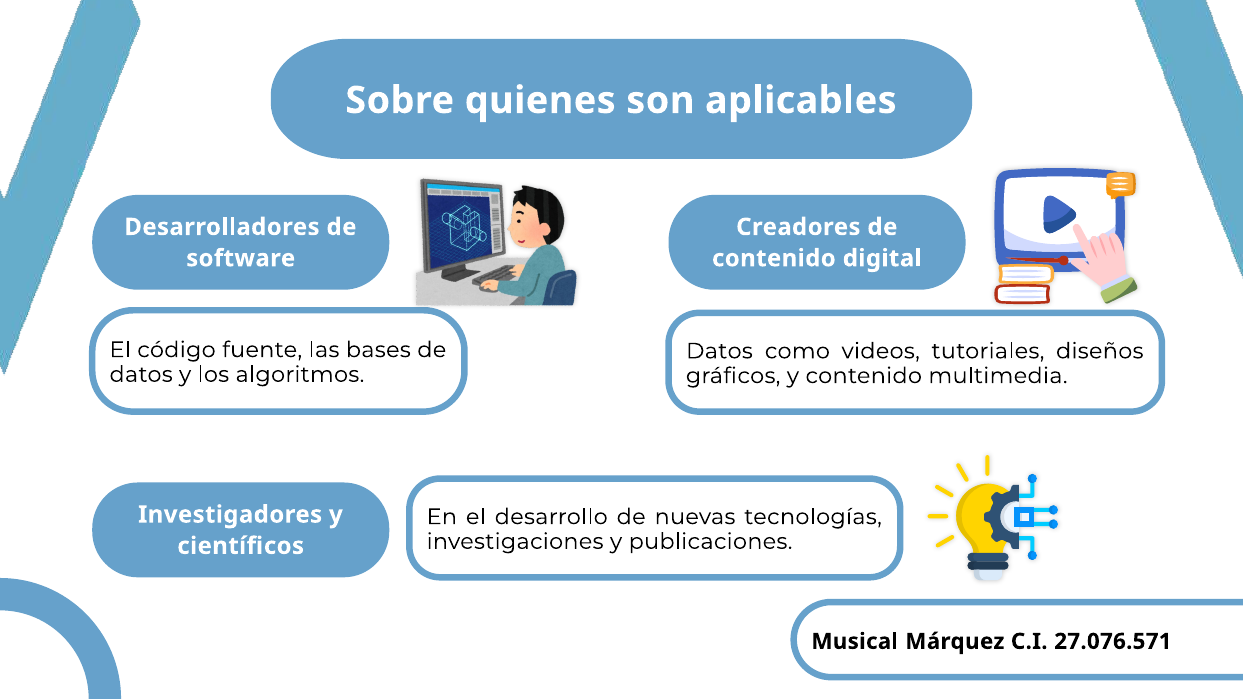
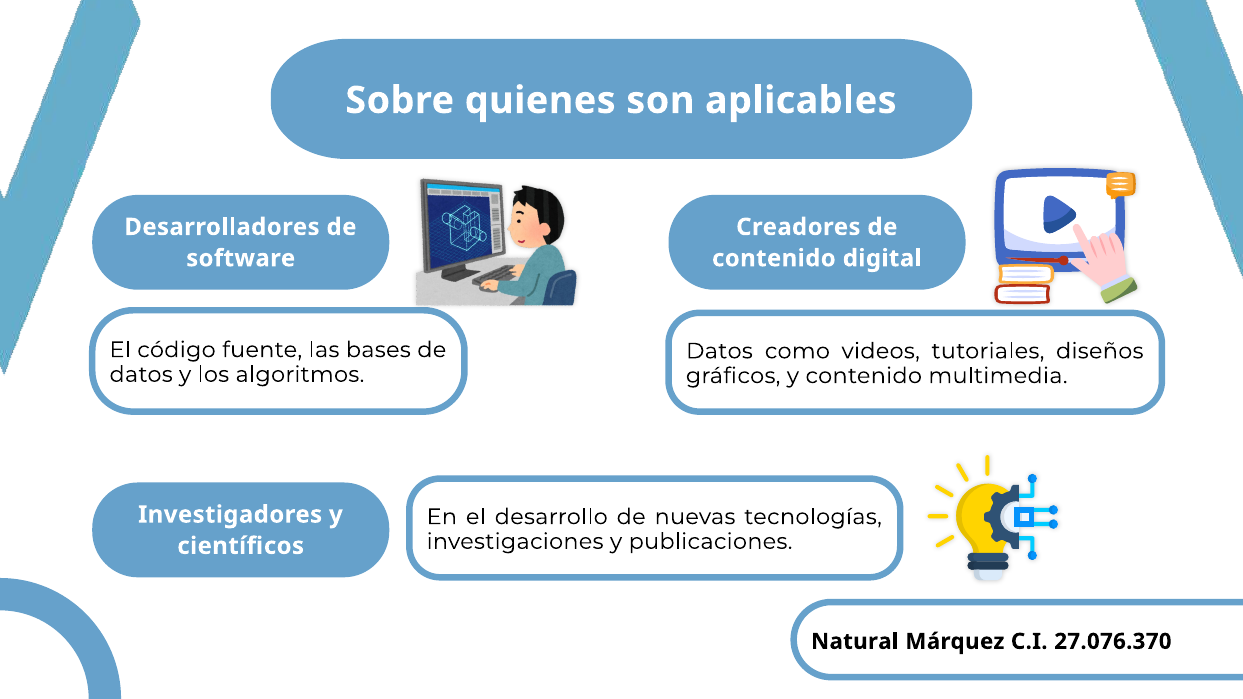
Musical: Musical -> Natural
27.076.571: 27.076.571 -> 27.076.370
